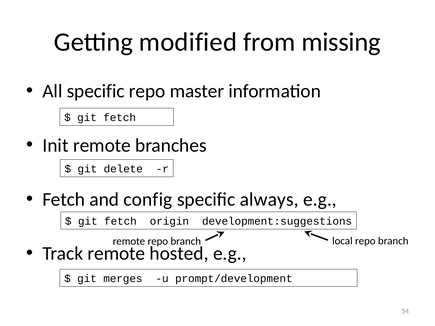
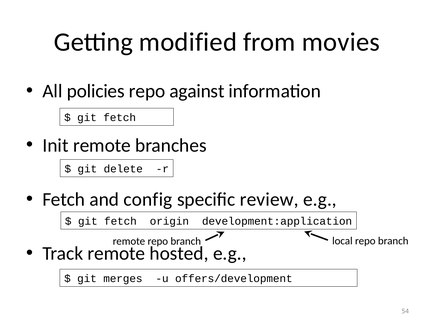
missing: missing -> movies
All specific: specific -> policies
master: master -> against
always: always -> review
development:suggestions: development:suggestions -> development:application
prompt/development: prompt/development -> offers/development
